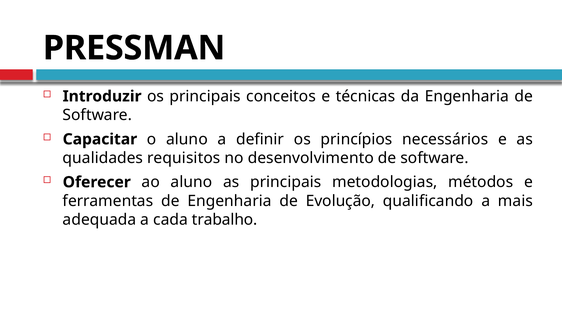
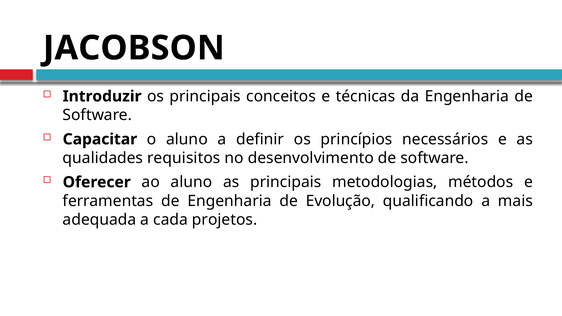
PRESSMAN: PRESSMAN -> JACOBSON
trabalho: trabalho -> projetos
